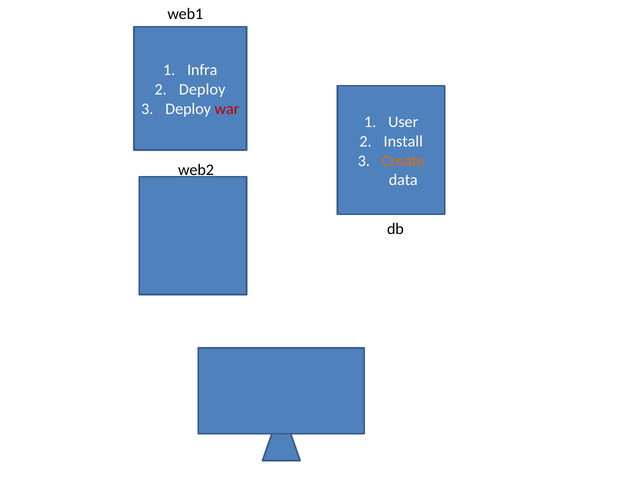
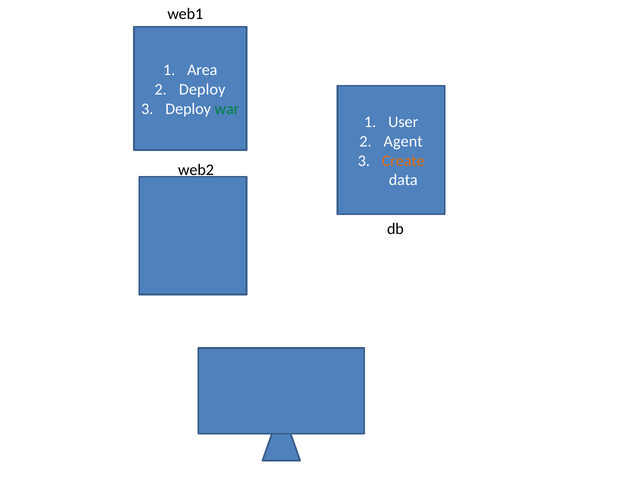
Infra: Infra -> Area
war colour: red -> green
Install: Install -> Agent
